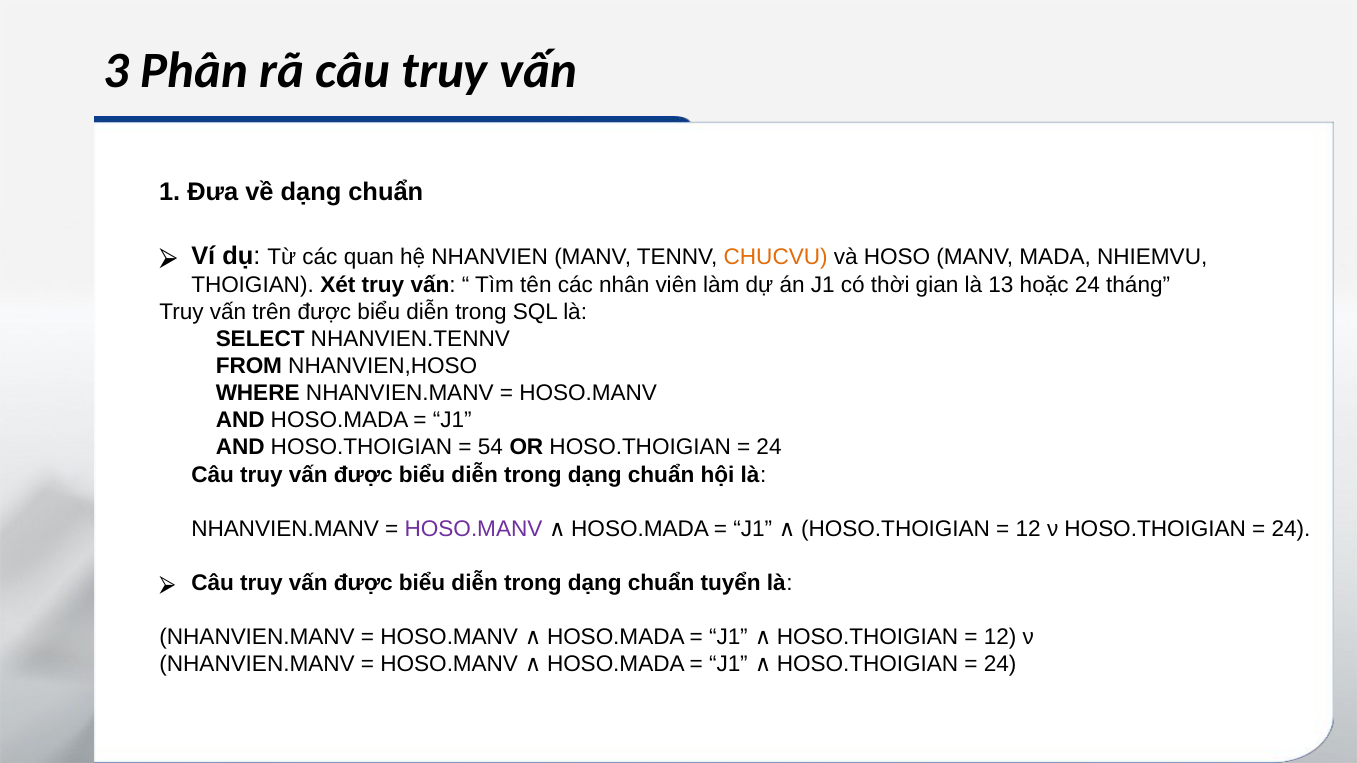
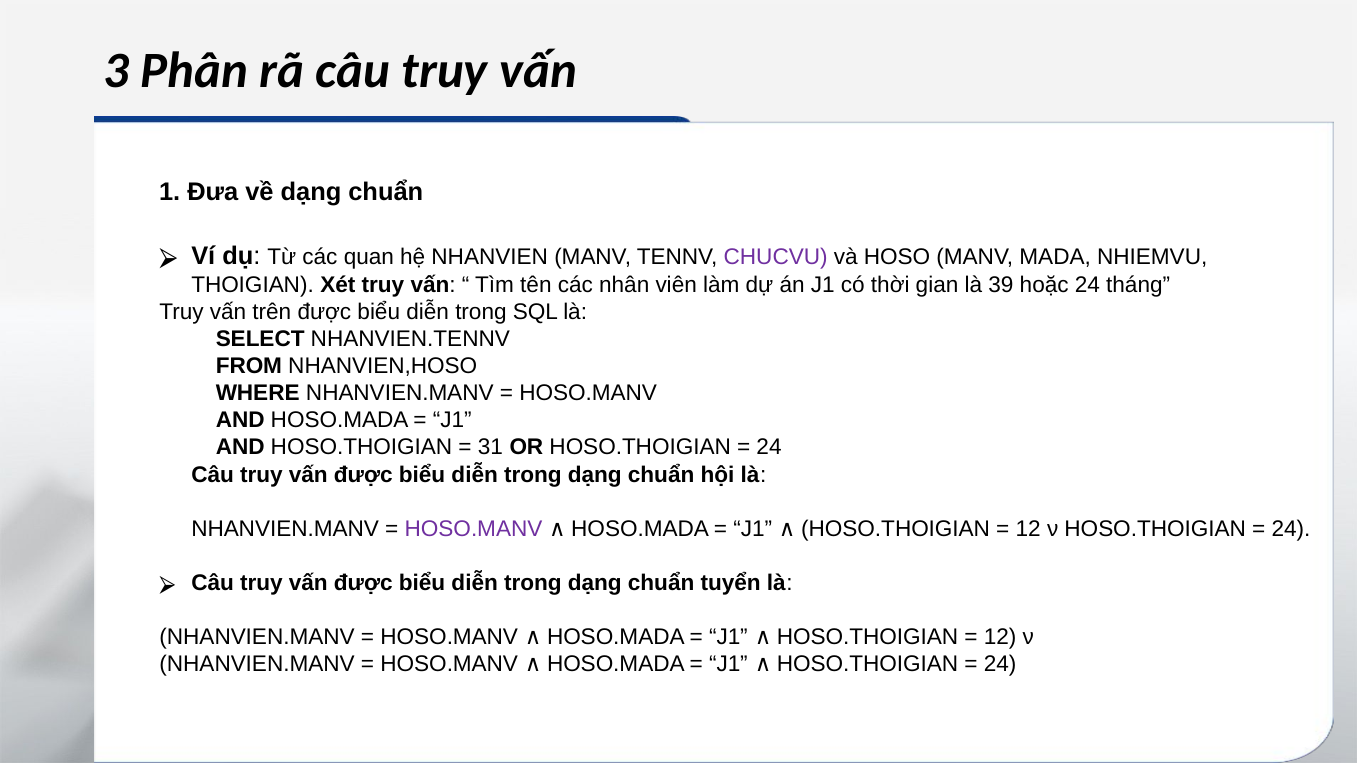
CHUCVU colour: orange -> purple
13: 13 -> 39
54: 54 -> 31
